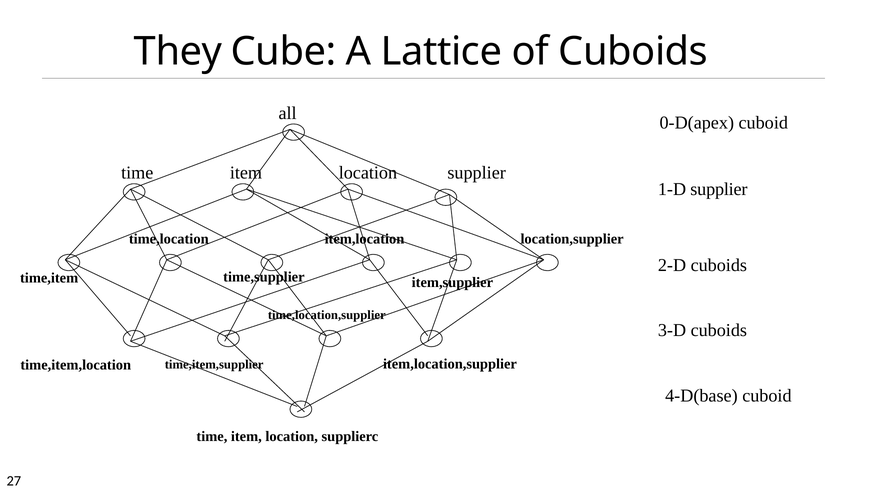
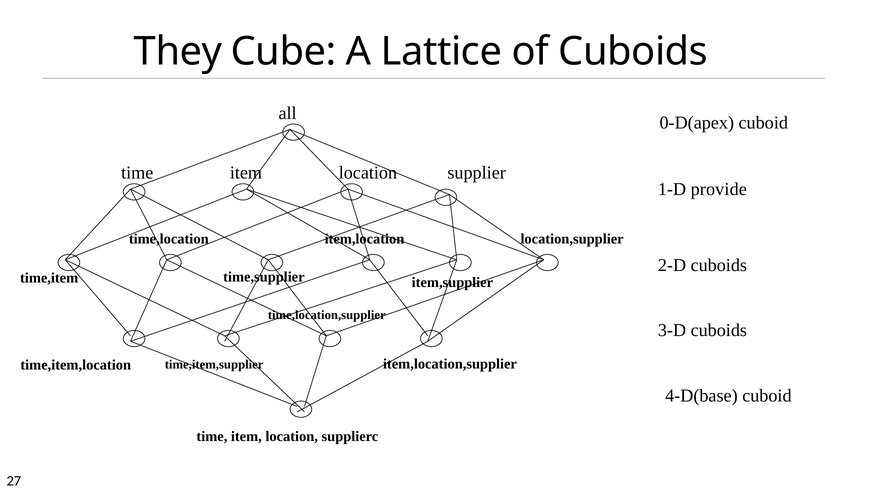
1-D supplier: supplier -> provide
